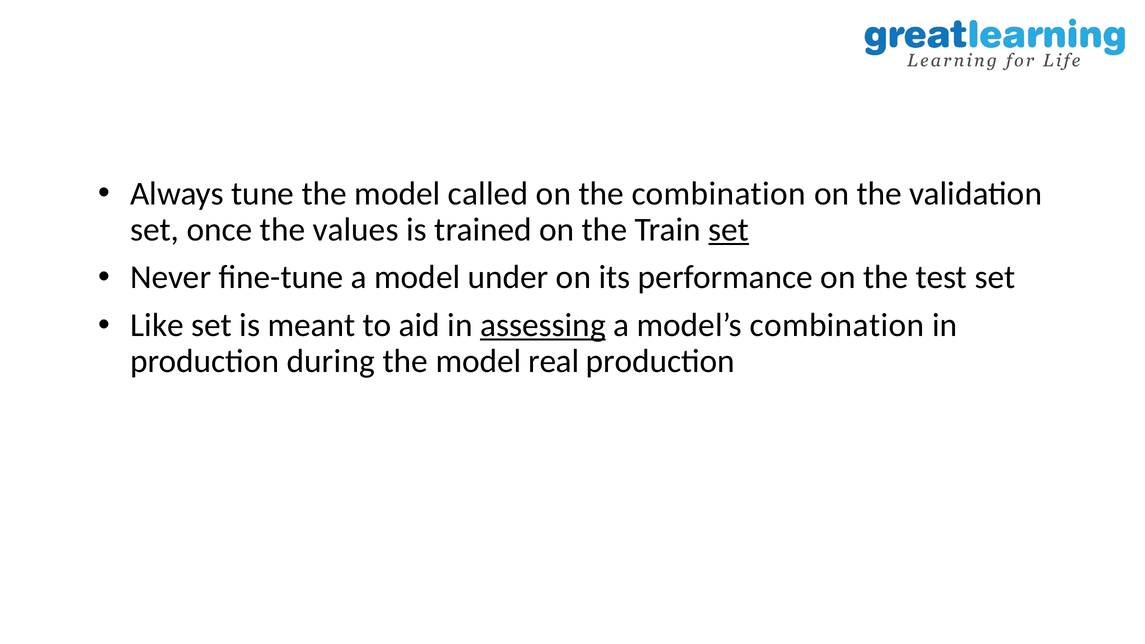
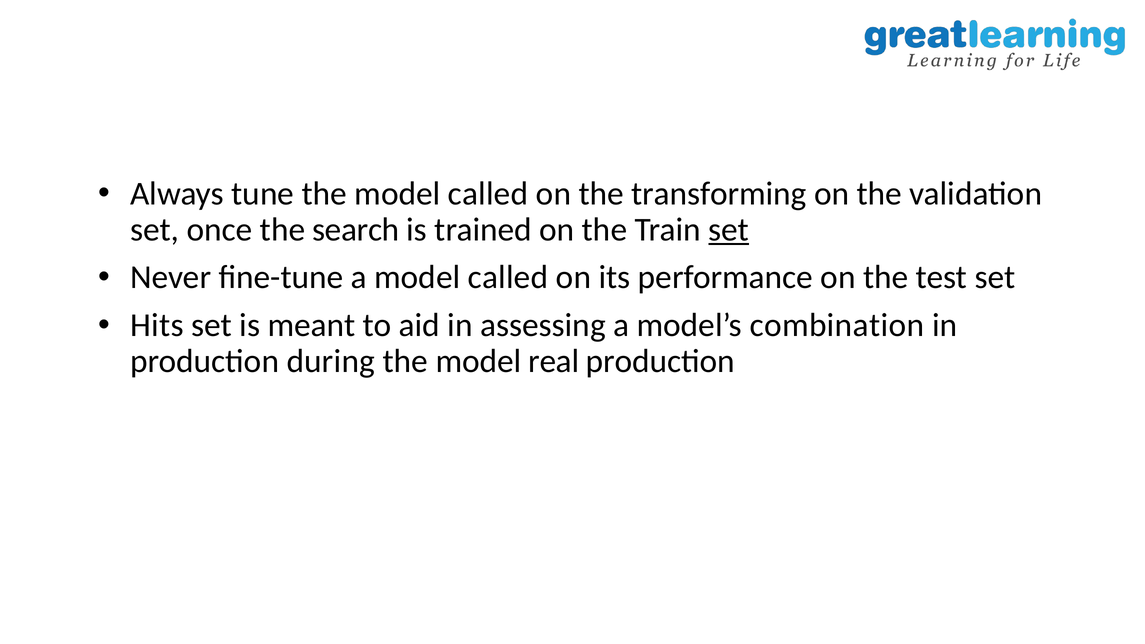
the combination: combination -> transforming
values: values -> search
a model under: under -> called
Like: Like -> Hits
assessing underline: present -> none
